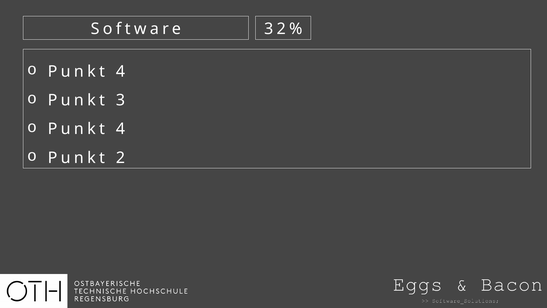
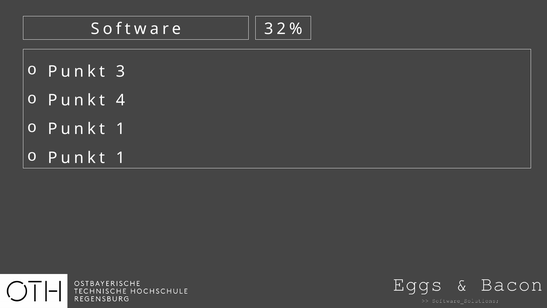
4 at (120, 71): 4 -> 3
3: 3 -> 4
4 at (120, 129): 4 -> 1
2 at (120, 158): 2 -> 1
